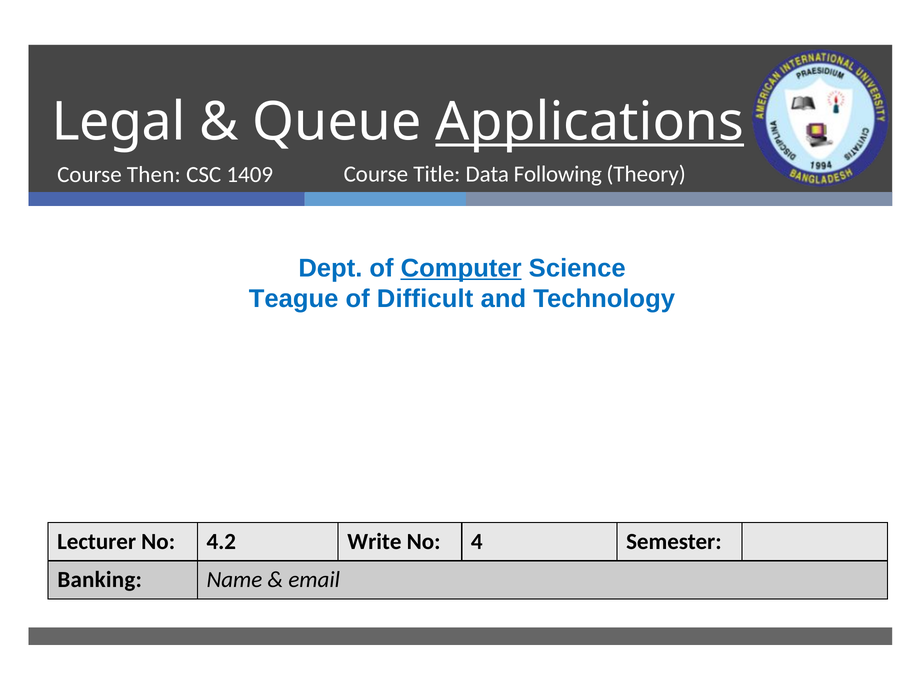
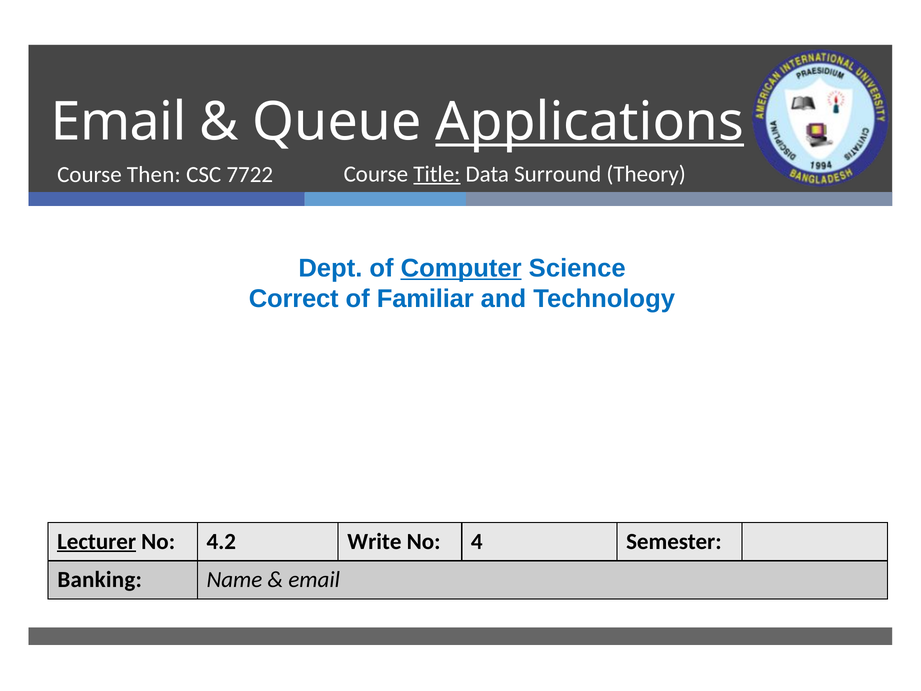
Legal at (119, 122): Legal -> Email
Title underline: none -> present
Following: Following -> Surround
1409: 1409 -> 7722
Teague: Teague -> Correct
Difficult: Difficult -> Familiar
Lecturer underline: none -> present
